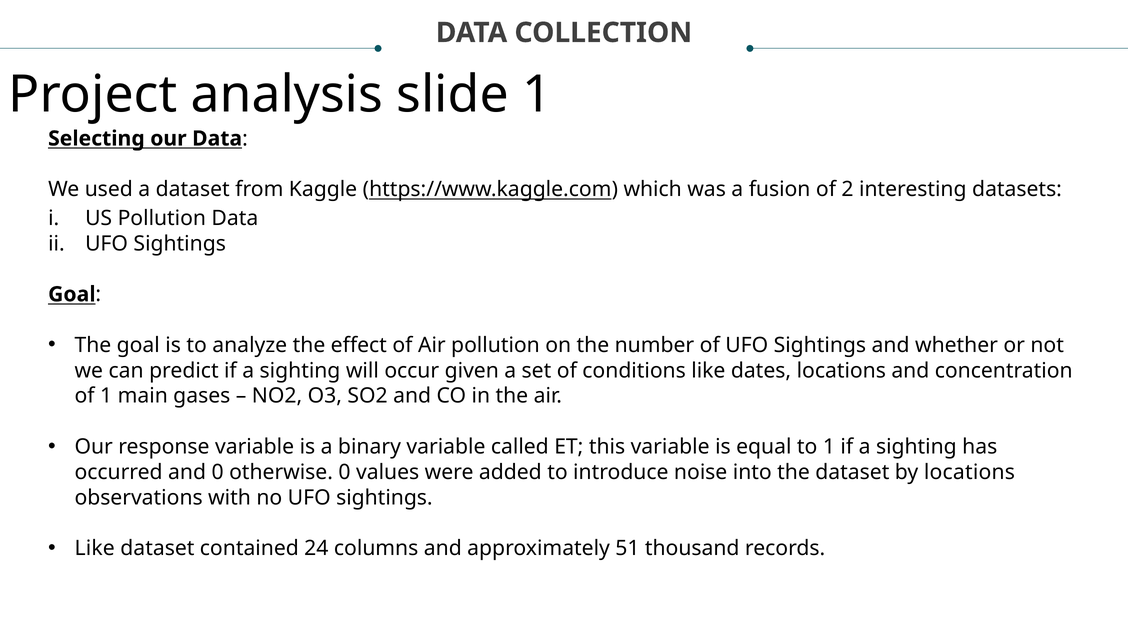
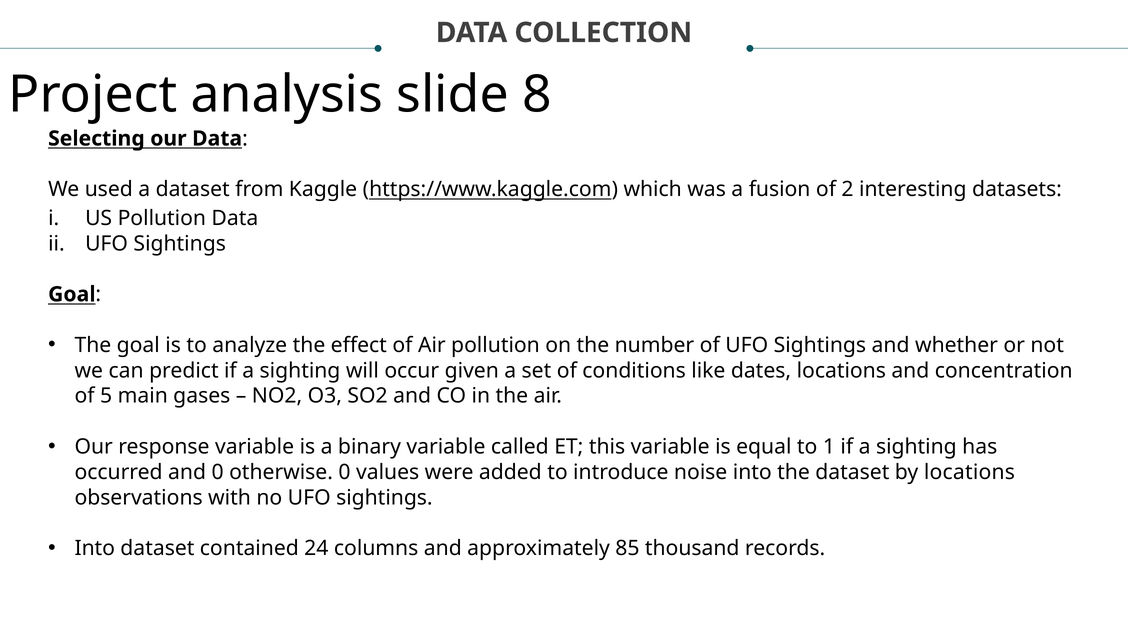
slide 1: 1 -> 8
of 1: 1 -> 5
Like at (95, 548): Like -> Into
51: 51 -> 85
